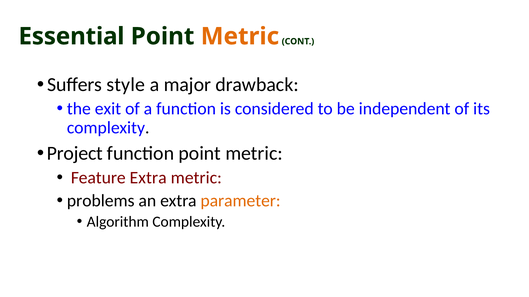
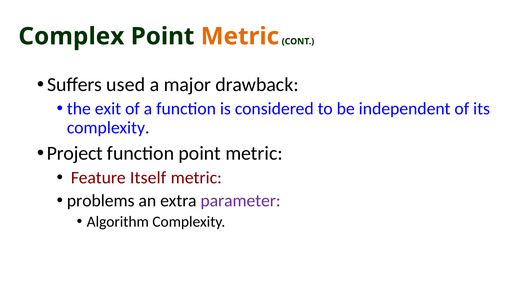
Essential: Essential -> Complex
style: style -> used
Feature Extra: Extra -> Itself
parameter colour: orange -> purple
